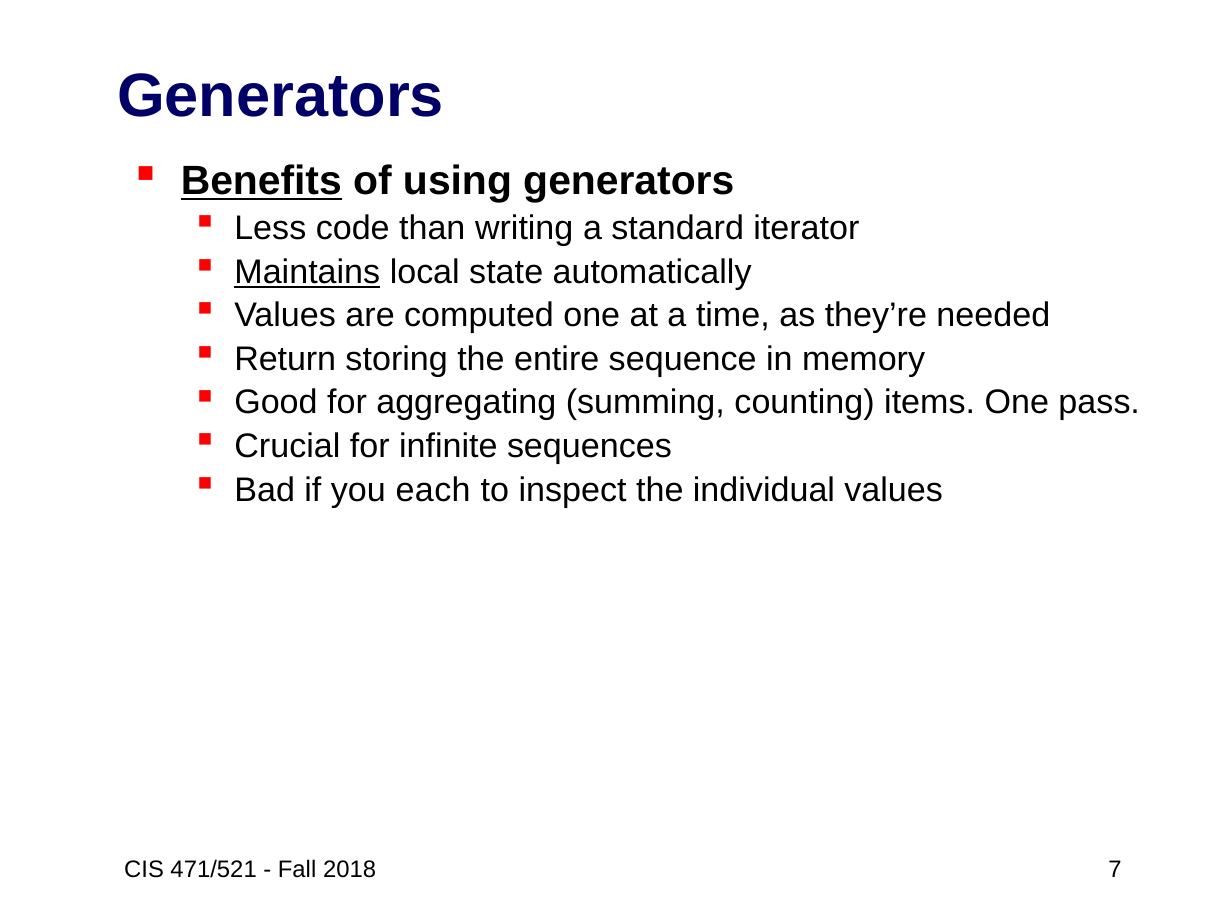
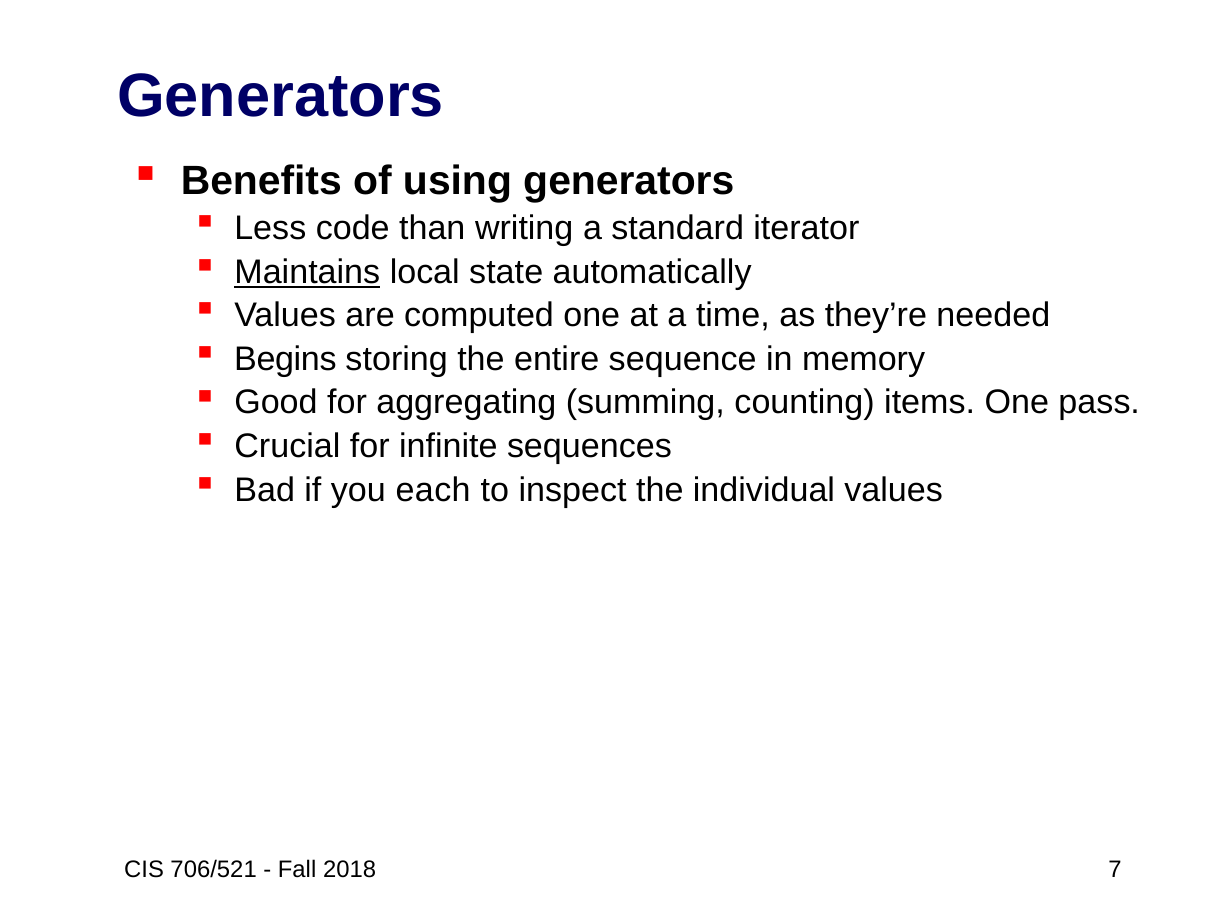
Benefits underline: present -> none
Return: Return -> Begins
471/521: 471/521 -> 706/521
